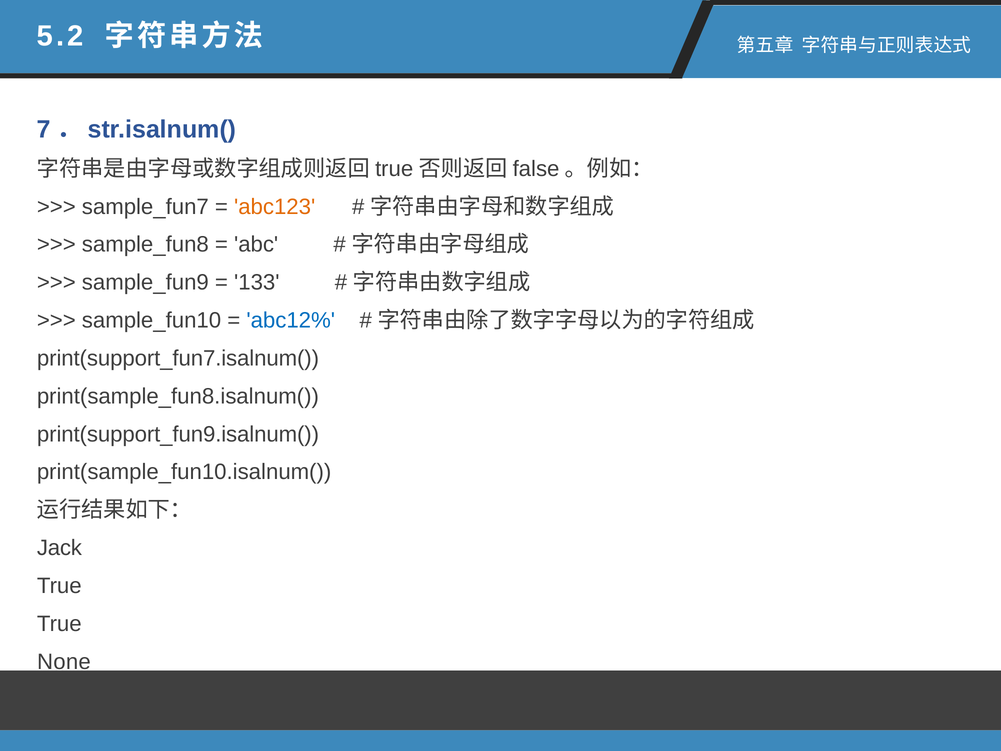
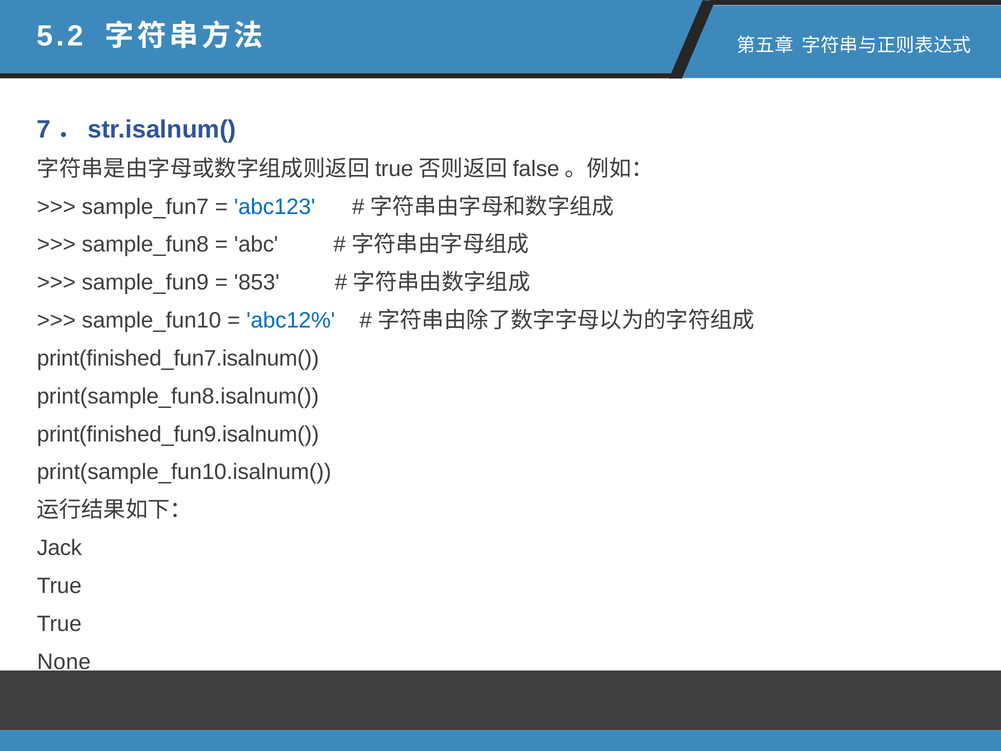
abc123 colour: orange -> blue
133: 133 -> 853
print(support_fun7.isalnum(: print(support_fun7.isalnum( -> print(finished_fun7.isalnum(
print(support_fun9.isalnum(: print(support_fun9.isalnum( -> print(finished_fun9.isalnum(
